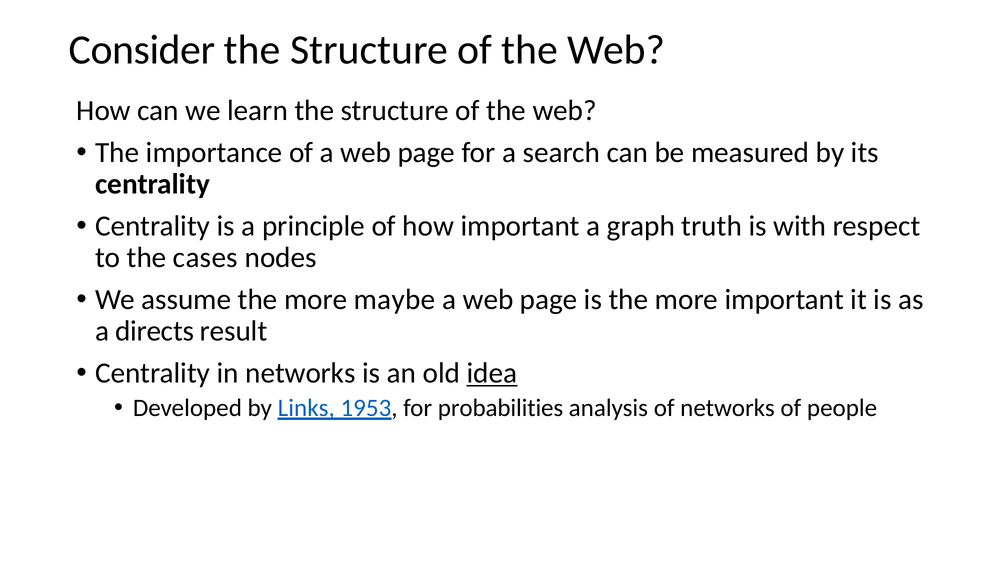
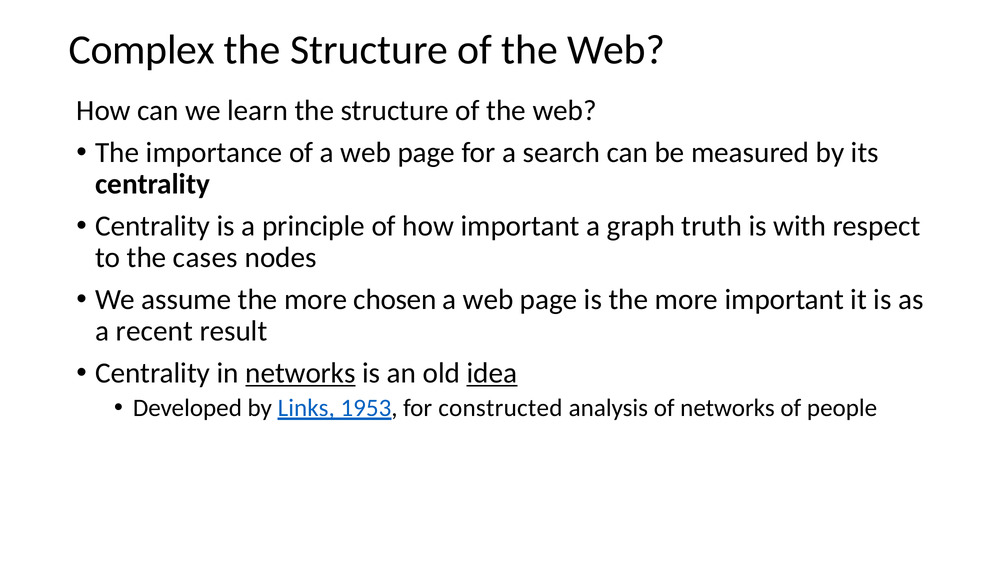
Consider: Consider -> Complex
maybe: maybe -> chosen
directs: directs -> recent
networks at (300, 373) underline: none -> present
probabilities: probabilities -> constructed
